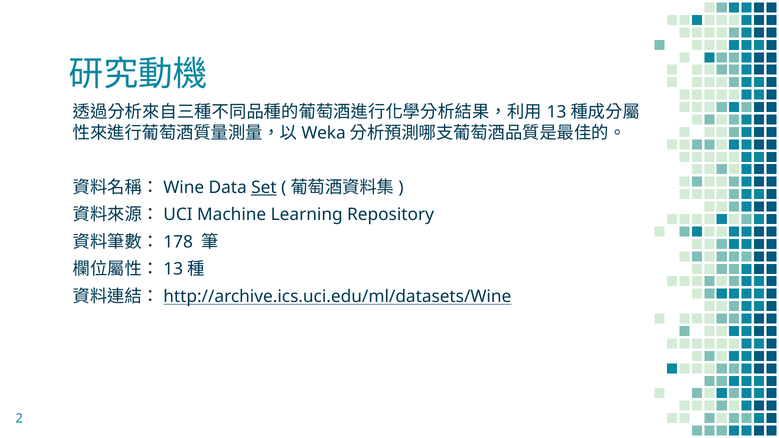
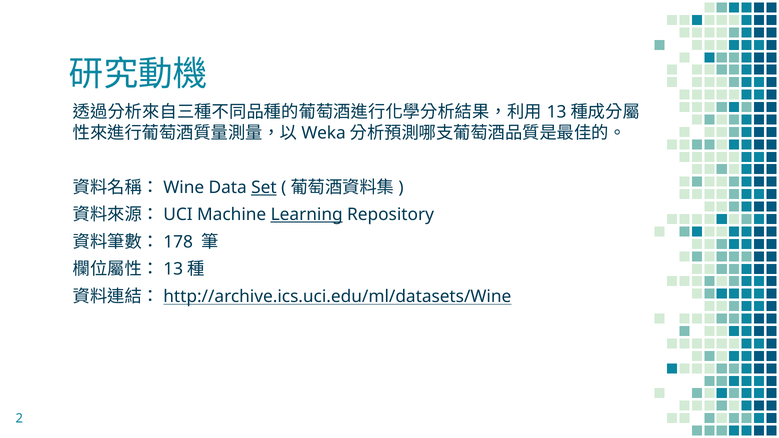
Learning underline: none -> present
